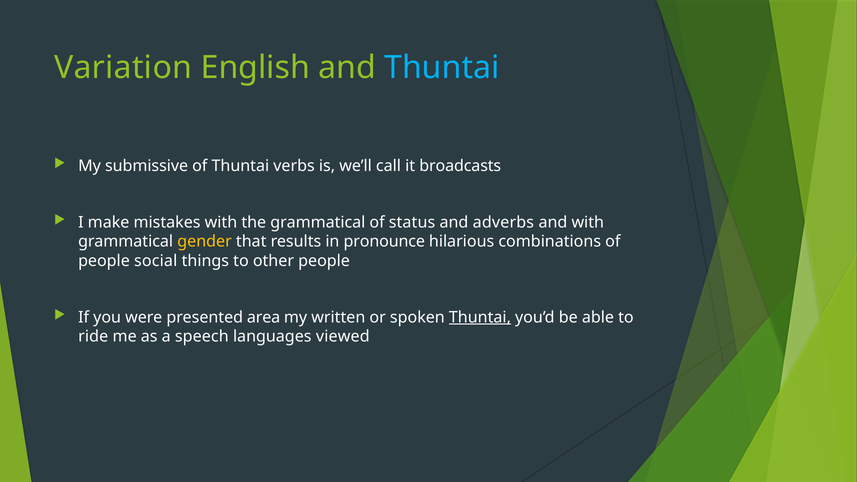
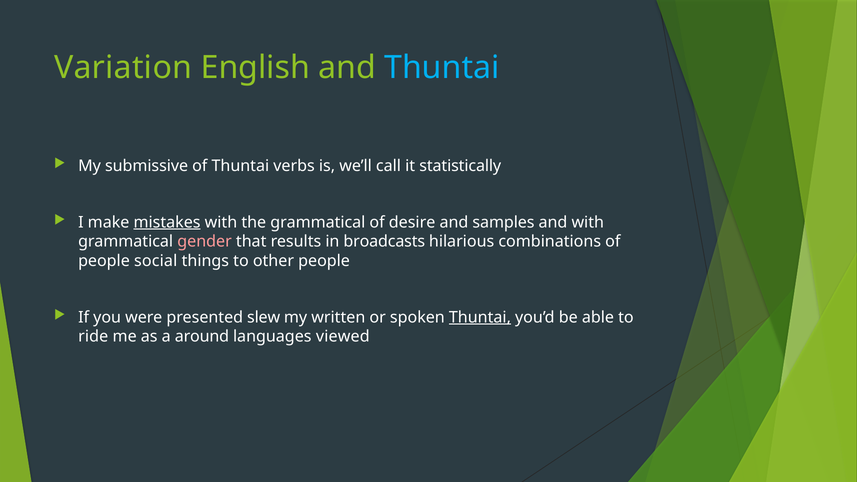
broadcasts: broadcasts -> statistically
mistakes underline: none -> present
status: status -> desire
adverbs: adverbs -> samples
gender colour: yellow -> pink
pronounce: pronounce -> broadcasts
area: area -> slew
speech: speech -> around
